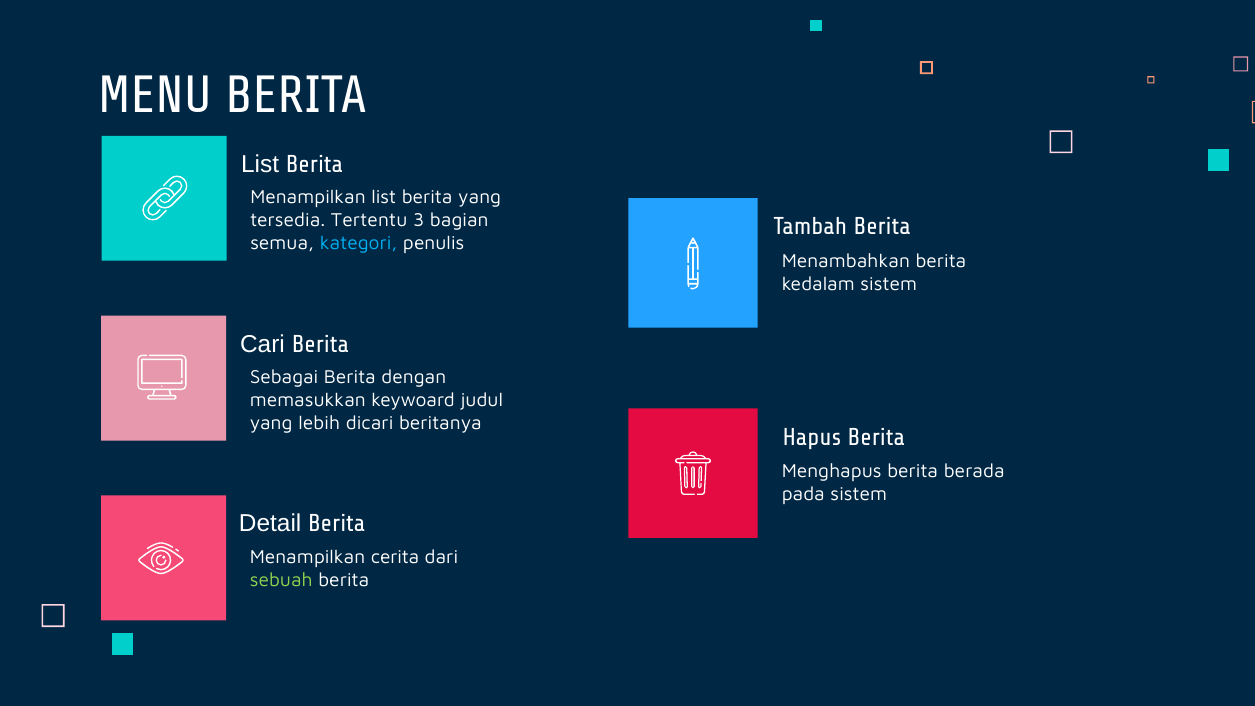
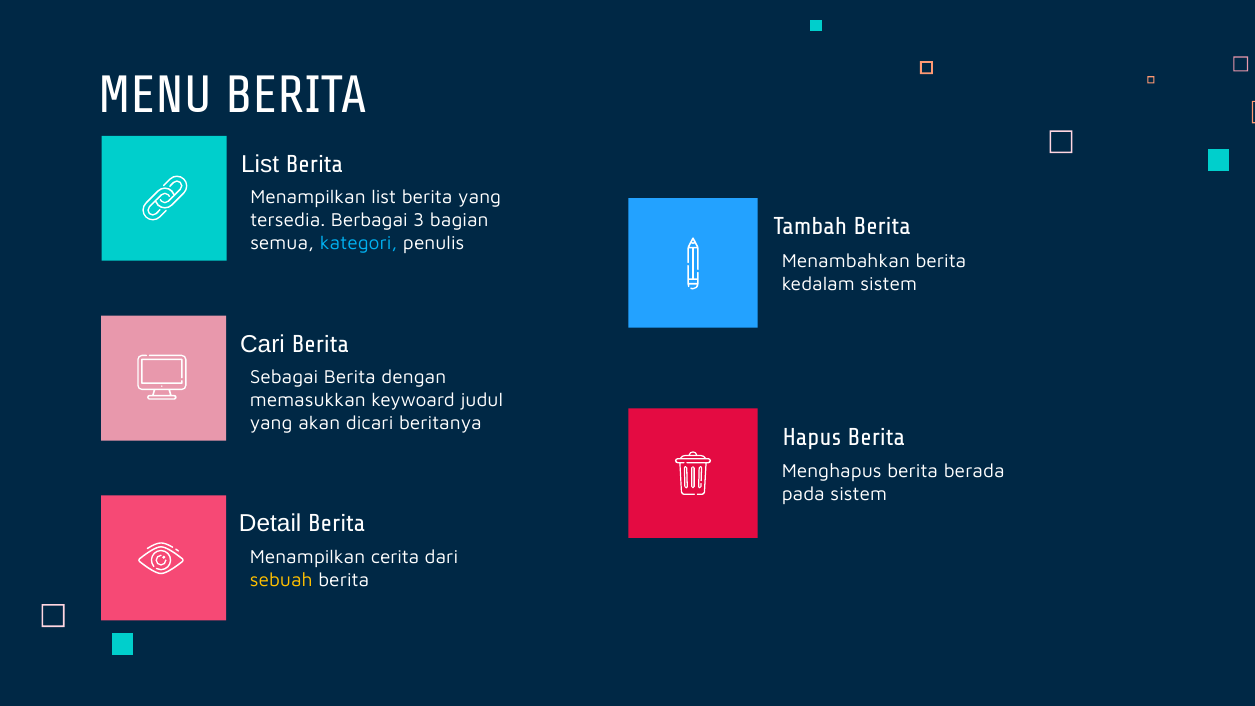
Tertentu: Tertentu -> Berbagai
lebih: lebih -> akan
sebuah colour: light green -> yellow
